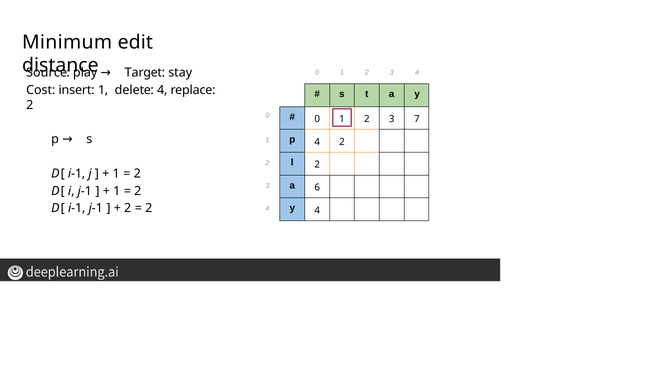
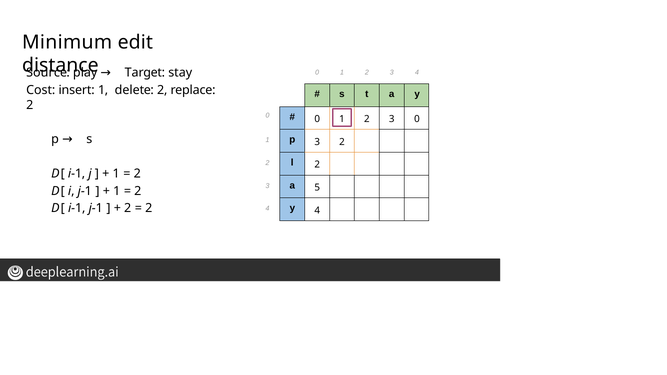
delete 4: 4 -> 2
3 7: 7 -> 0
p 4: 4 -> 3
6: 6 -> 5
